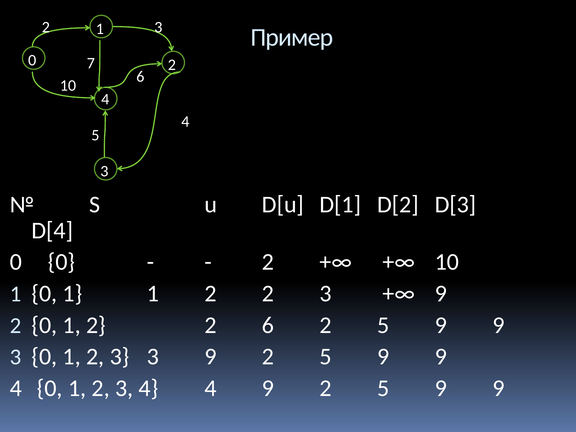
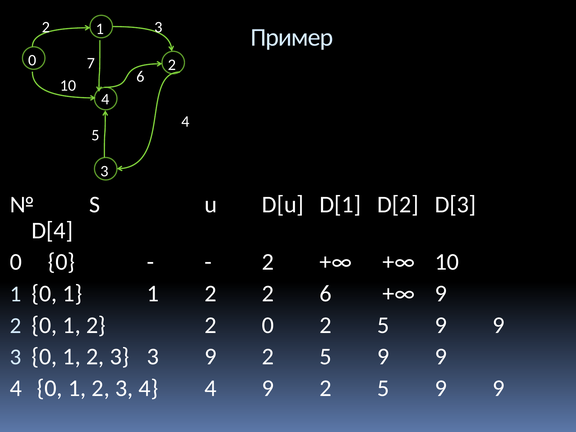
2 2 3: 3 -> 6
2 2 6: 6 -> 0
